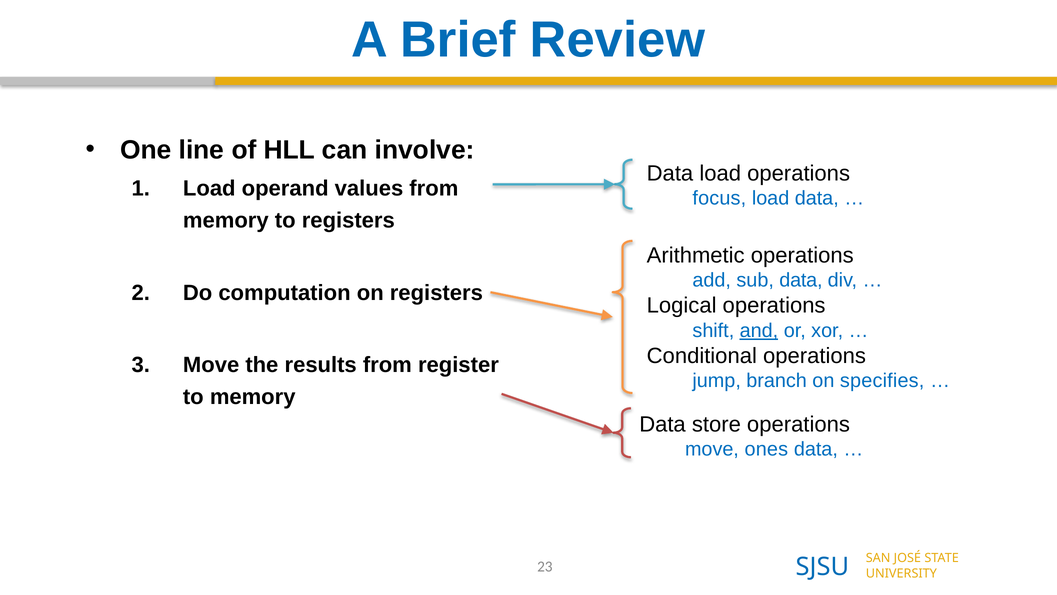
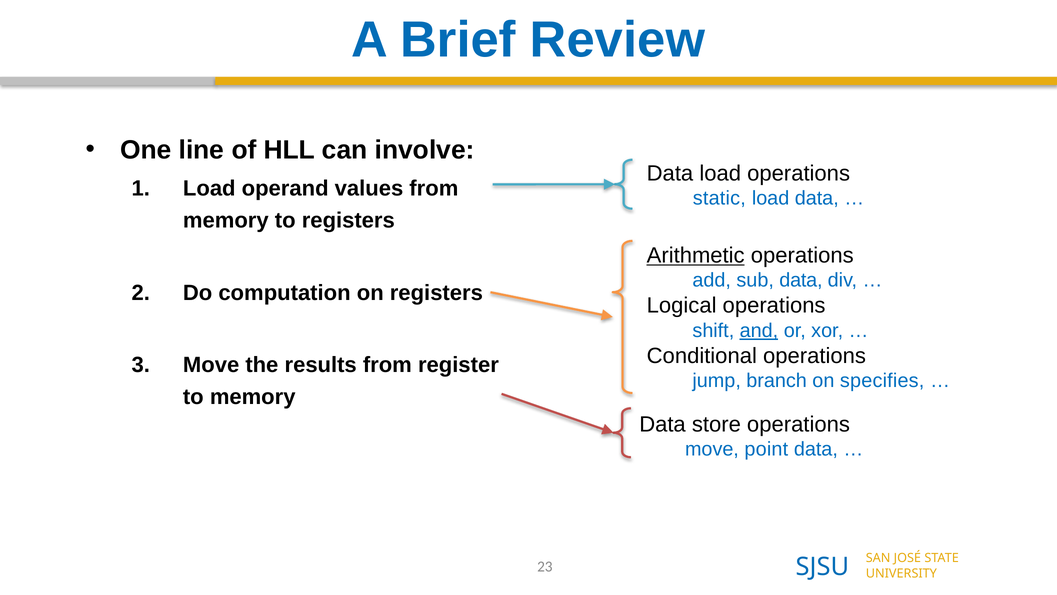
focus: focus -> static
Arithmetic underline: none -> present
ones: ones -> point
